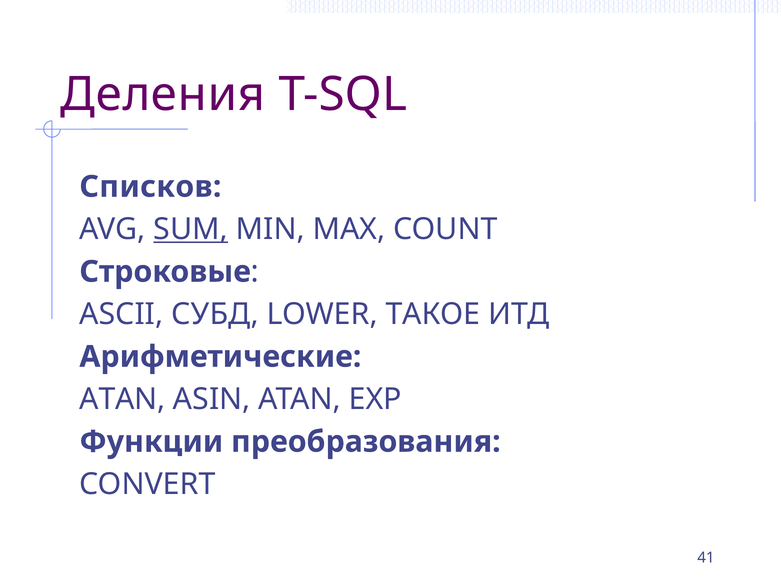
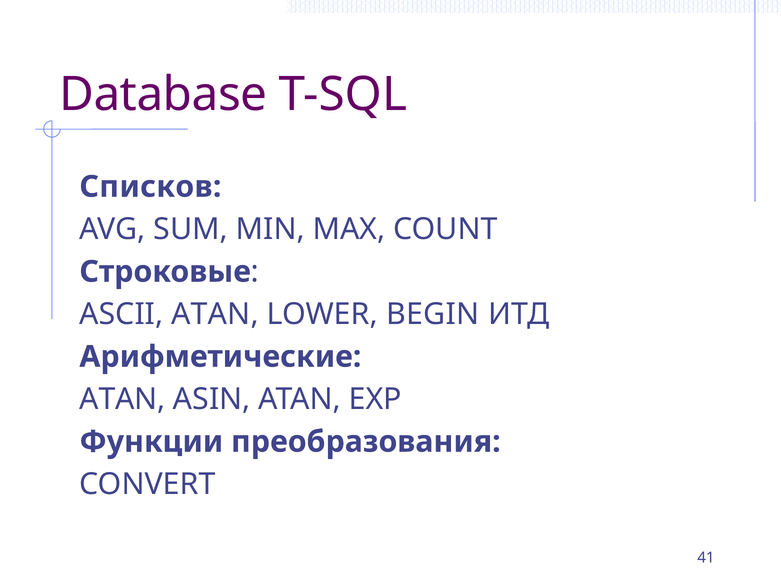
Деления: Деления -> Database
SUM underline: present -> none
ASCII СУБД: СУБД -> ATAN
ТАКОЕ: ТАКОЕ -> BEGIN
